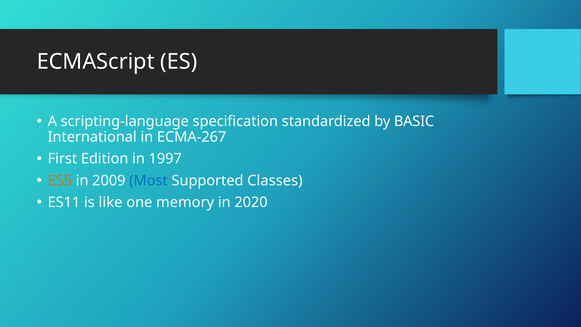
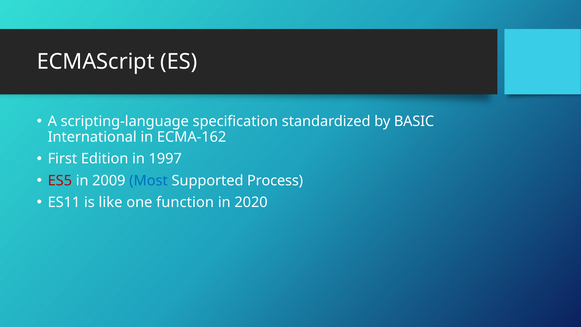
ECMA-267: ECMA-267 -> ECMA-162
ES5 colour: orange -> red
Classes: Classes -> Process
memory: memory -> function
